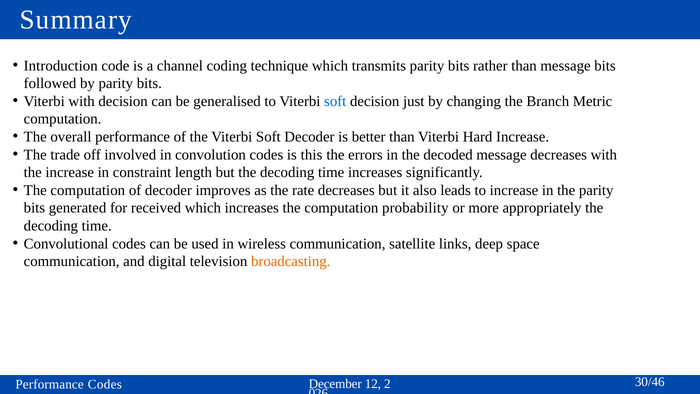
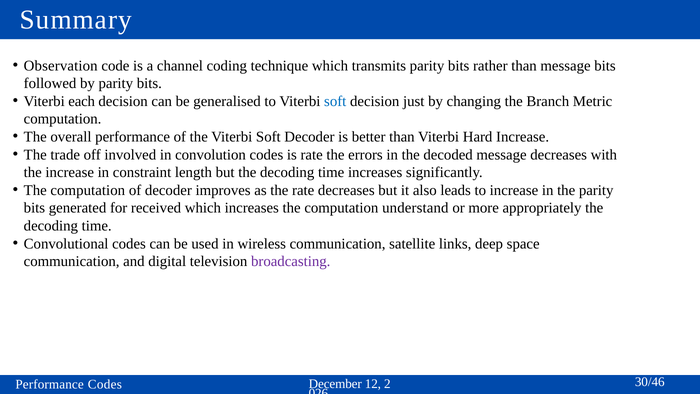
Introduction: Introduction -> Observation
Viterbi with: with -> each
is this: this -> rate
probability: probability -> understand
broadcasting colour: orange -> purple
